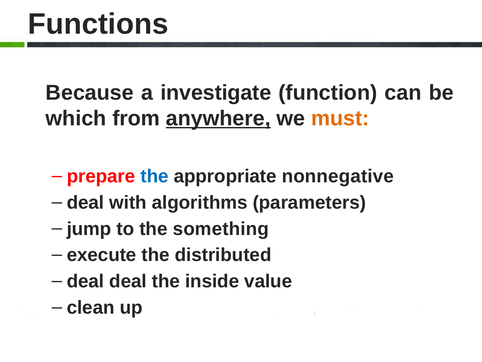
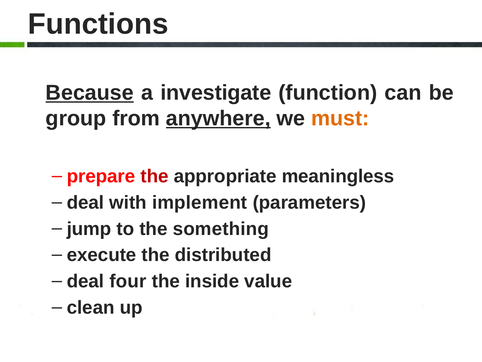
Because underline: none -> present
which: which -> group
the at (155, 176) colour: blue -> red
nonnegative: nonnegative -> meaningless
algorithms: algorithms -> implement
deal deal: deal -> four
